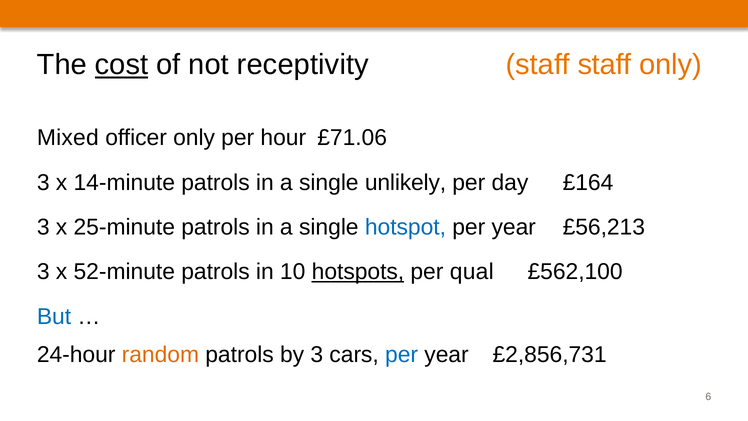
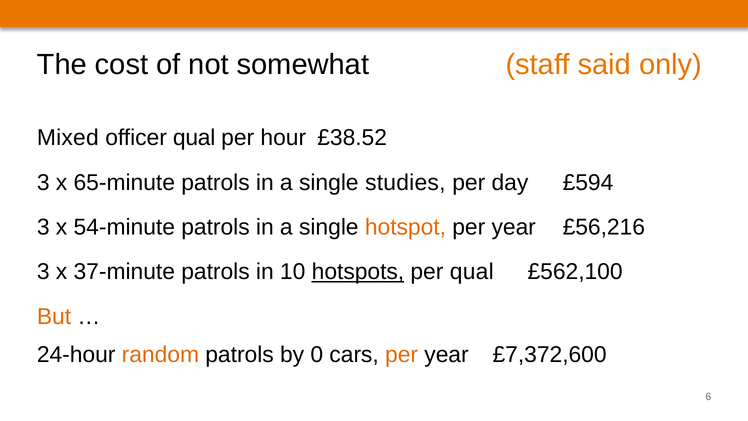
cost underline: present -> none
receptivity: receptivity -> somewhat
staff staff: staff -> said
officer only: only -> qual
£71.06: £71.06 -> £38.52
14-minute: 14-minute -> 65-minute
unlikely: unlikely -> studies
£164: £164 -> £594
25-minute: 25-minute -> 54-minute
hotspot colour: blue -> orange
£56,213: £56,213 -> £56,216
52-minute: 52-minute -> 37-minute
But colour: blue -> orange
by 3: 3 -> 0
per at (402, 355) colour: blue -> orange
£2,856,731: £2,856,731 -> £7,372,600
